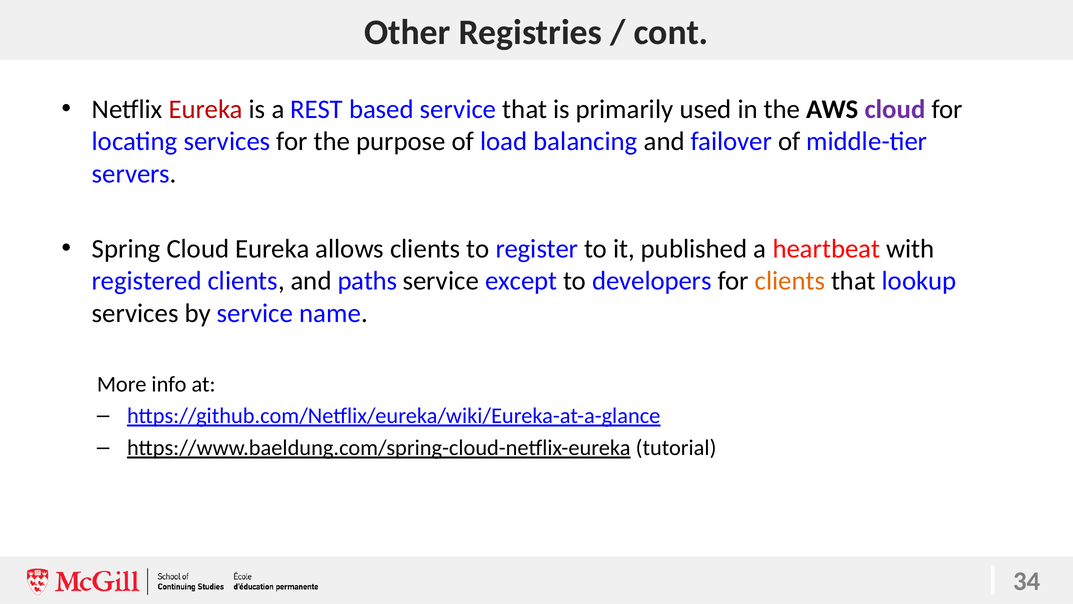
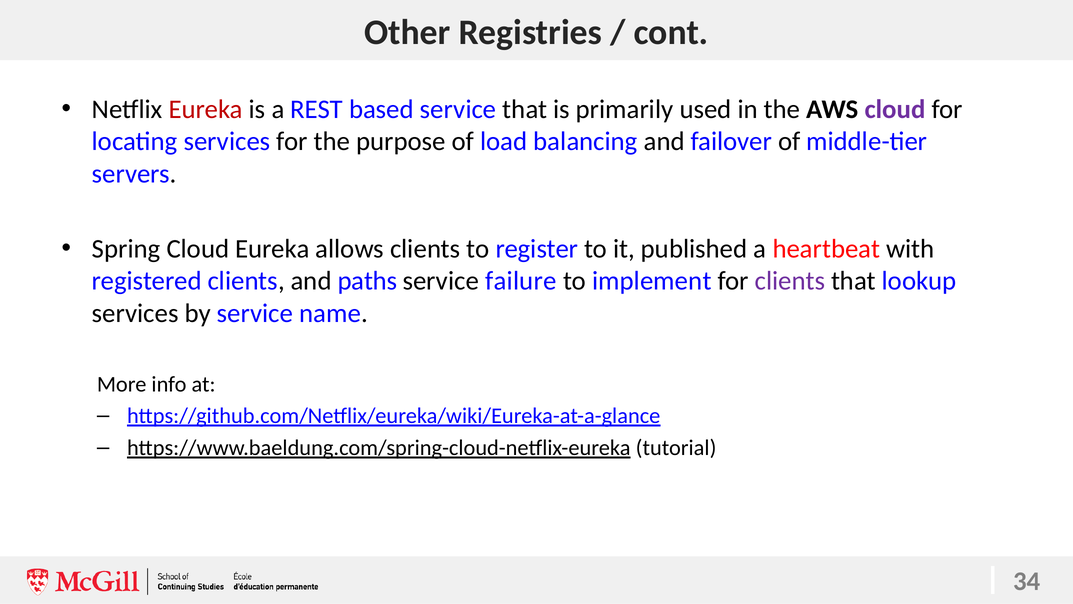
except: except -> failure
developers: developers -> implement
clients at (790, 281) colour: orange -> purple
